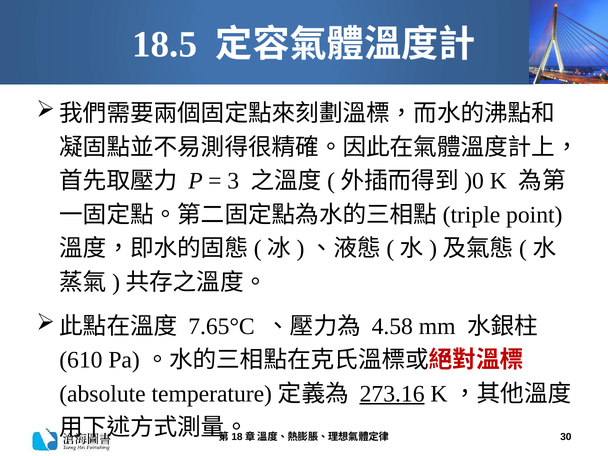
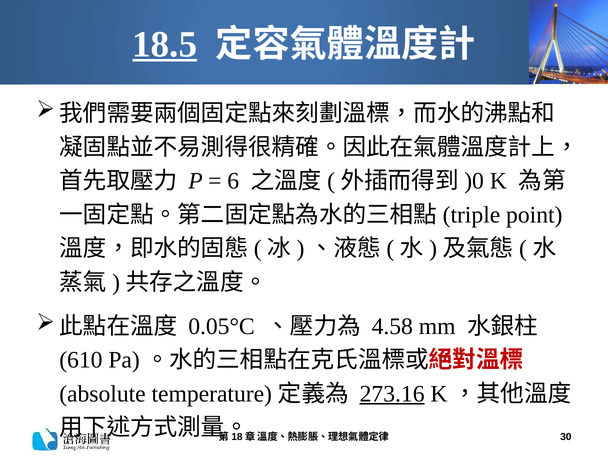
18.5 underline: none -> present
3: 3 -> 6
7.65°C: 7.65°C -> 0.05°C
